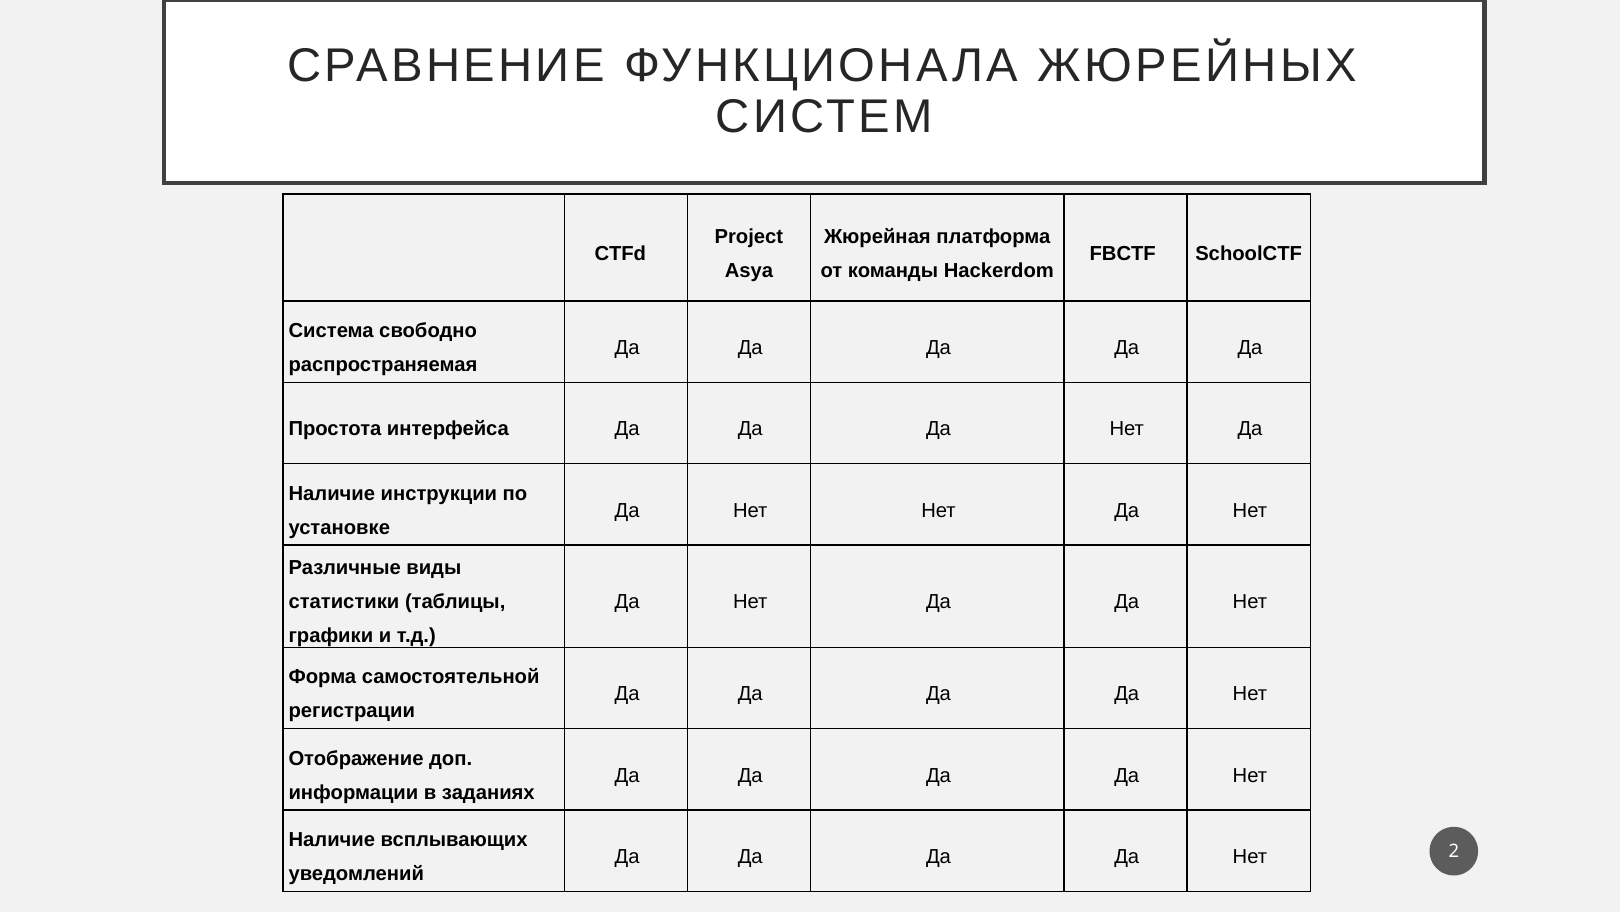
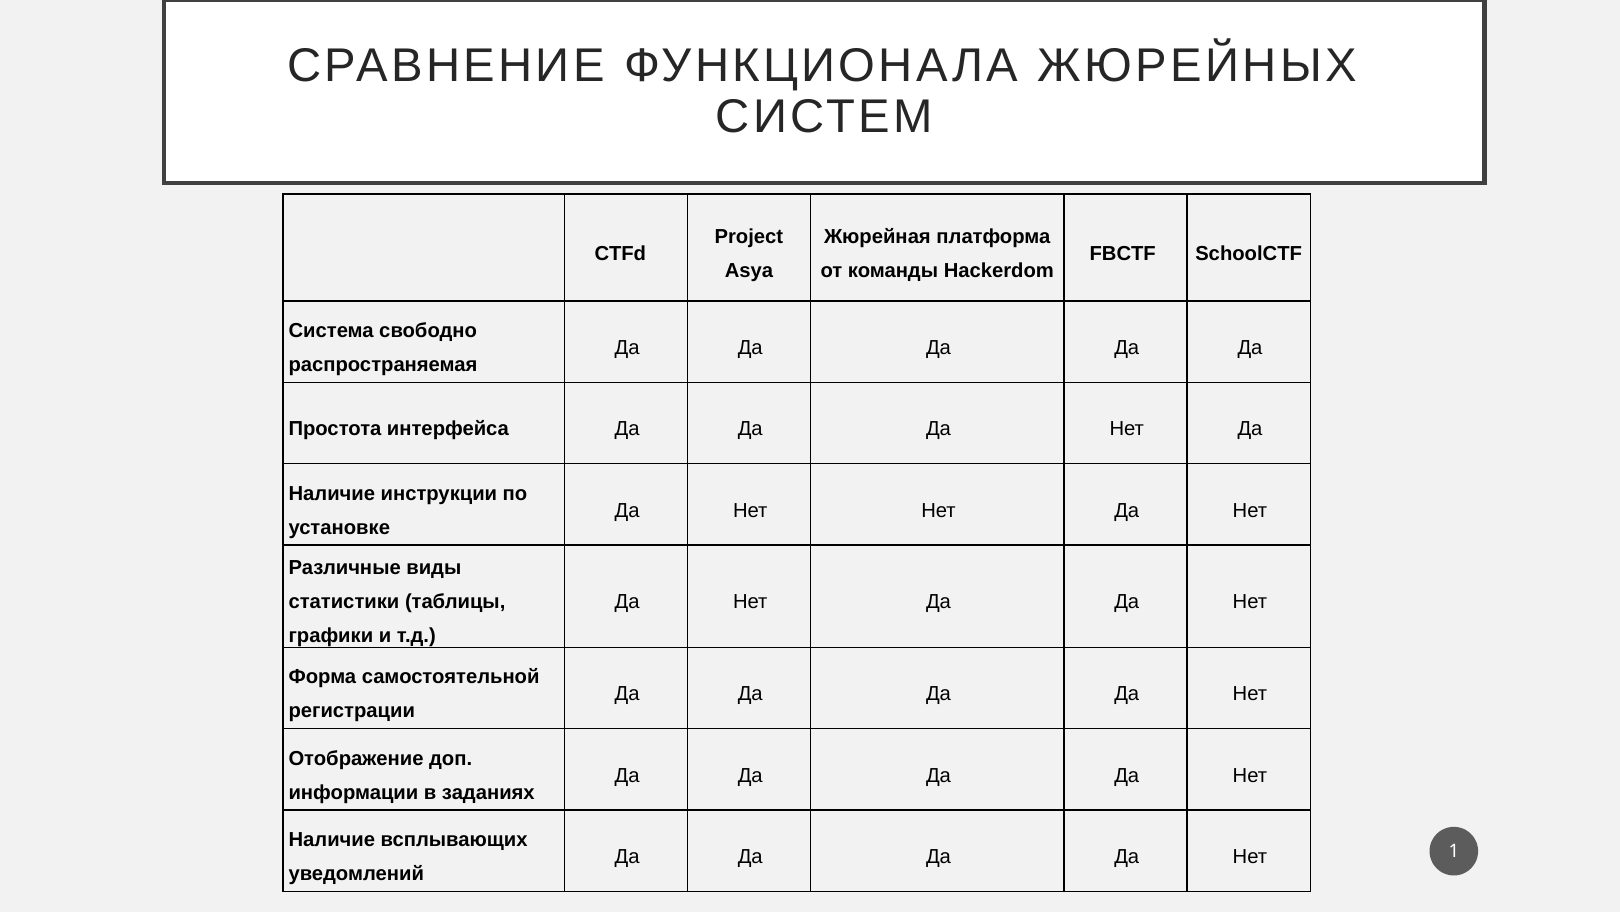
2: 2 -> 1
